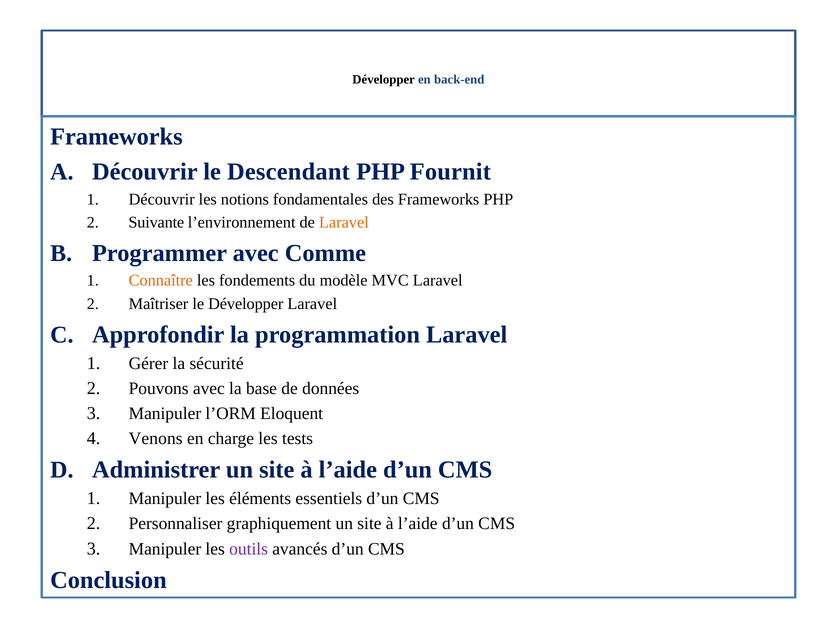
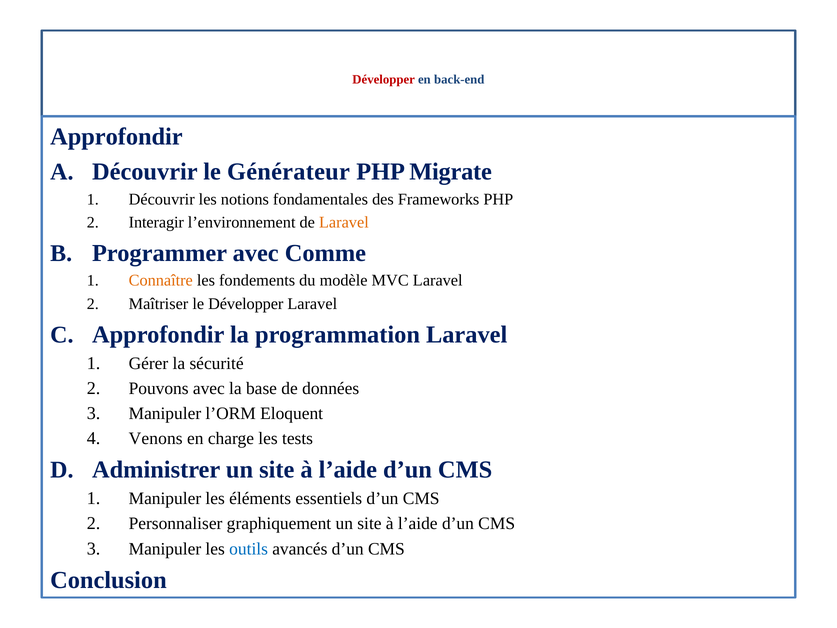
Développer at (384, 80) colour: black -> red
Frameworks at (116, 137): Frameworks -> Approfondir
Descendant: Descendant -> Générateur
Fournit: Fournit -> Migrate
Suivante: Suivante -> Interagir
outils colour: purple -> blue
